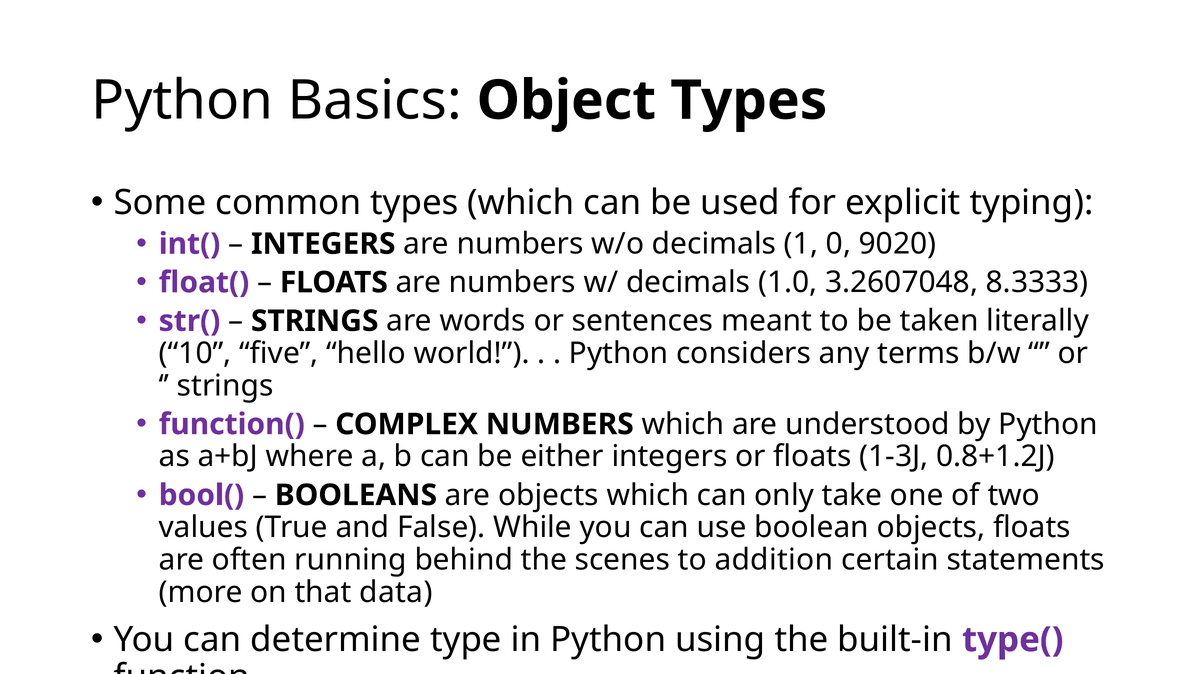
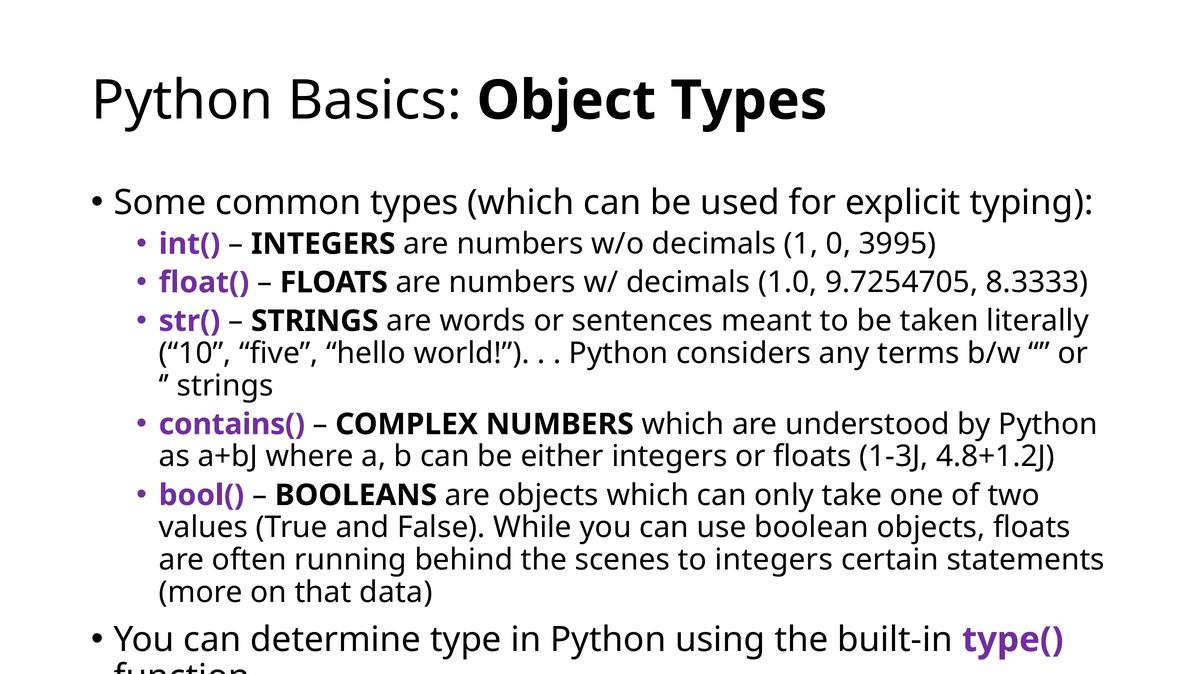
9020: 9020 -> 3995
3.2607048: 3.2607048 -> 9.7254705
function(: function( -> contains(
0.8+1.2J: 0.8+1.2J -> 4.8+1.2J
to addition: addition -> integers
